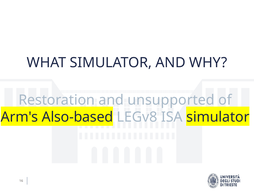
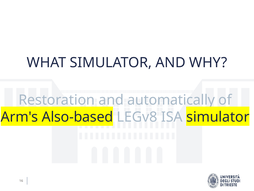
unsupported: unsupported -> automatically
